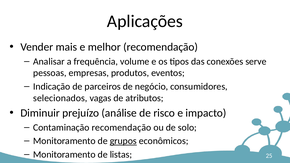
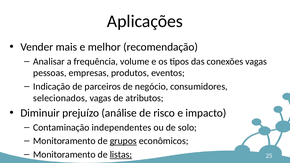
conexões serve: serve -> vagas
Contaminação recomendação: recomendação -> independentes
listas underline: none -> present
